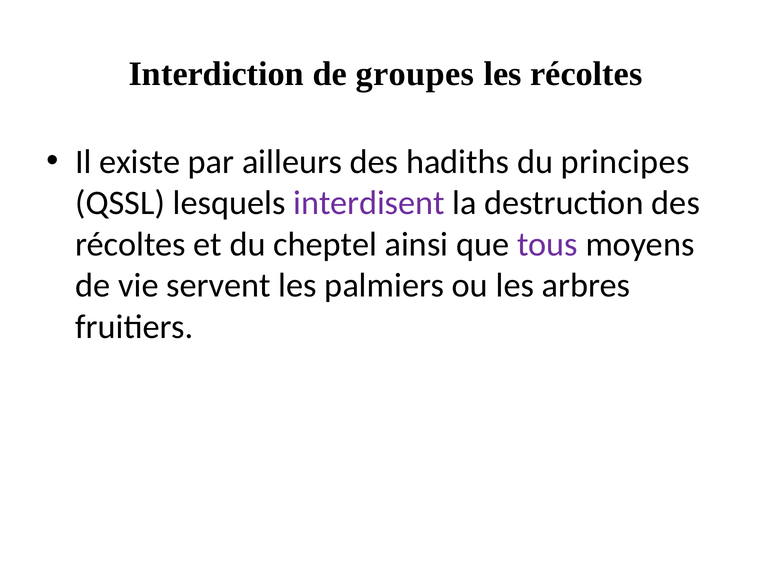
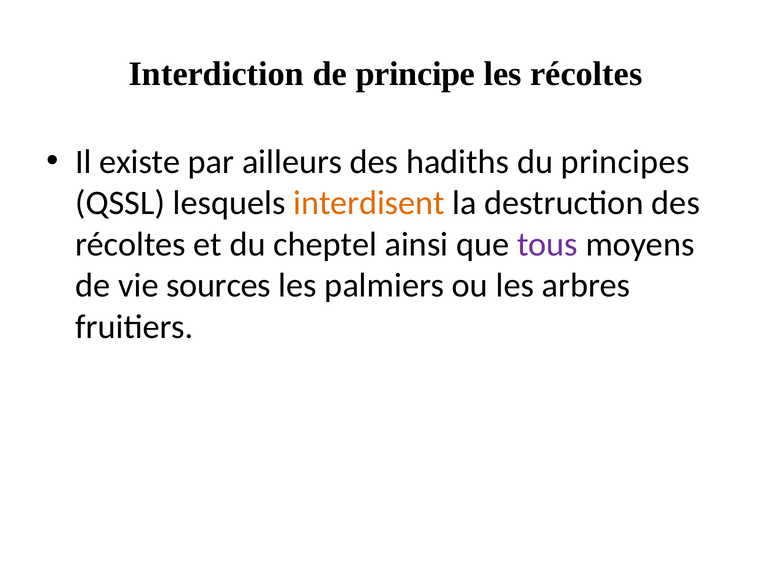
groupes: groupes -> principe
interdisent colour: purple -> orange
servent: servent -> sources
